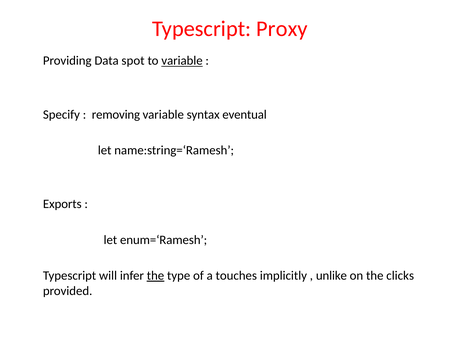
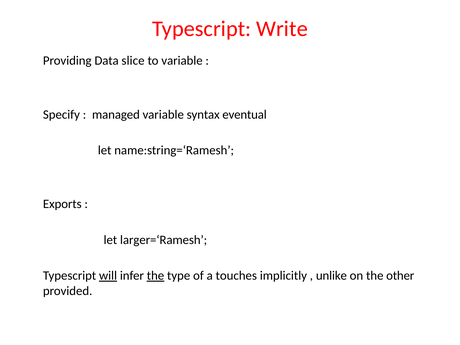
Proxy: Proxy -> Write
spot: spot -> slice
variable at (182, 61) underline: present -> none
removing: removing -> managed
enum=‘Ramesh: enum=‘Ramesh -> larger=‘Ramesh
will underline: none -> present
clicks: clicks -> other
